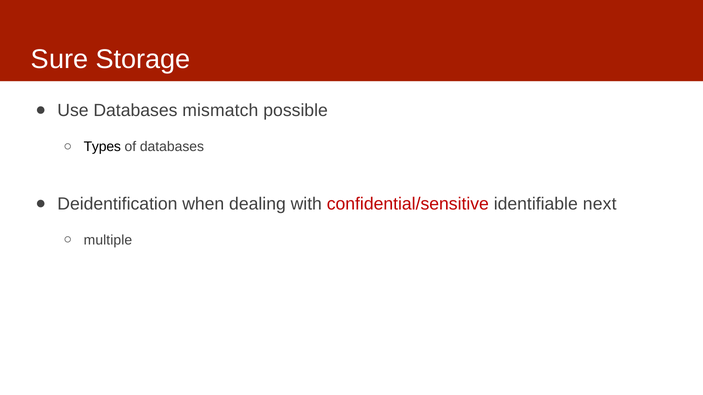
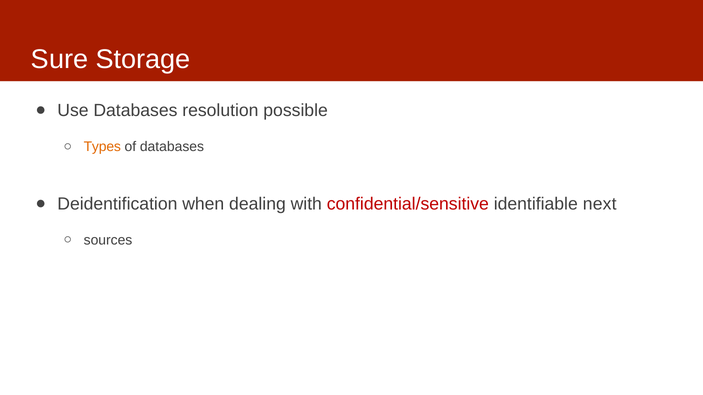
mismatch: mismatch -> resolution
Types colour: black -> orange
multiple: multiple -> sources
